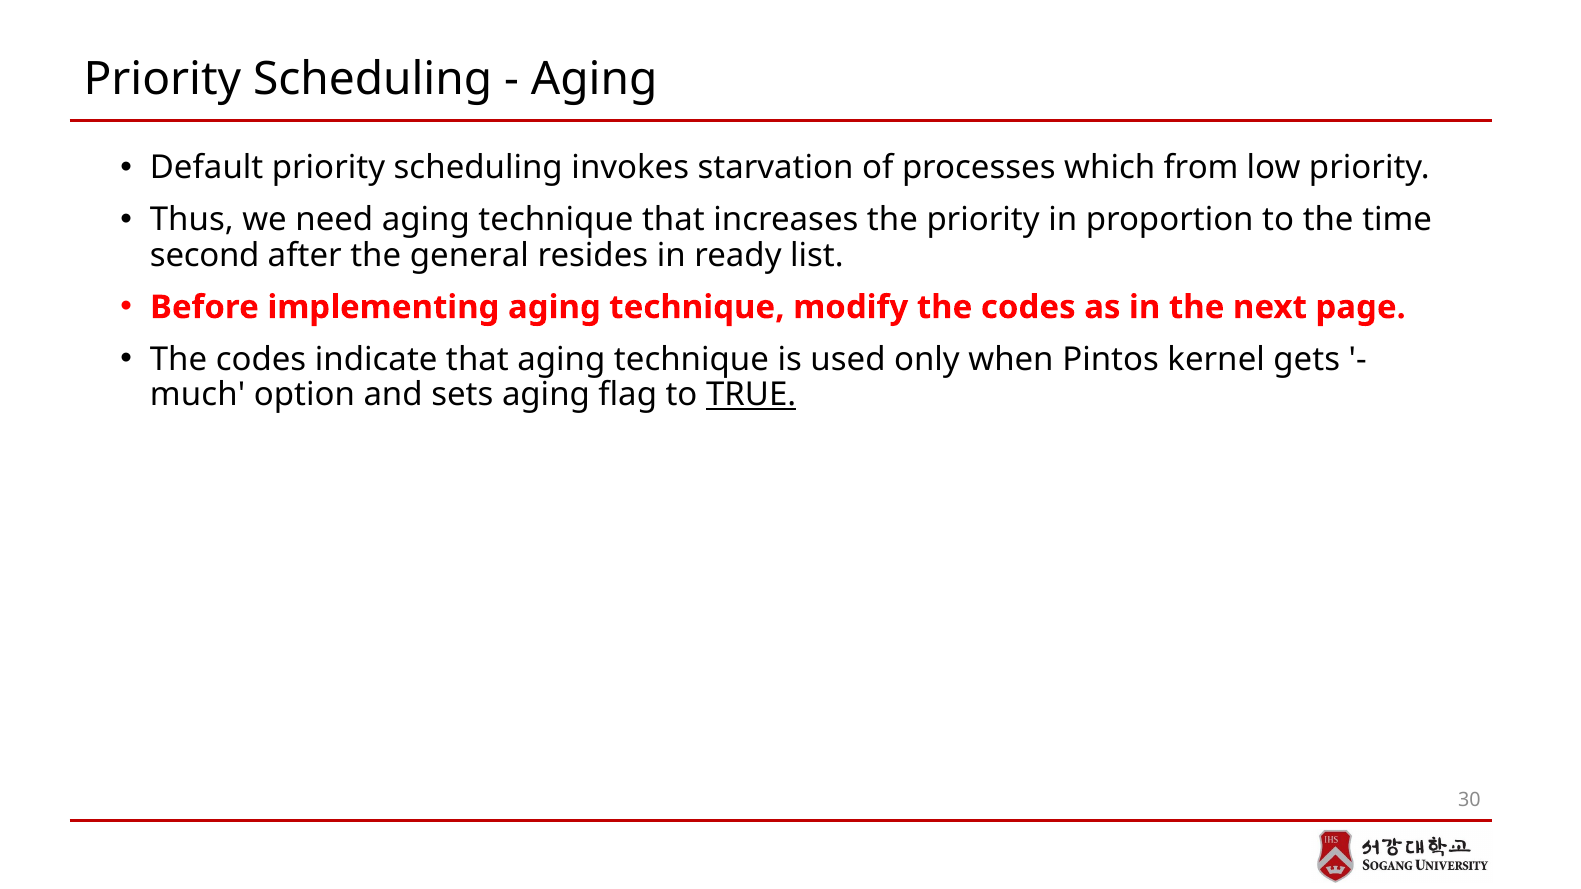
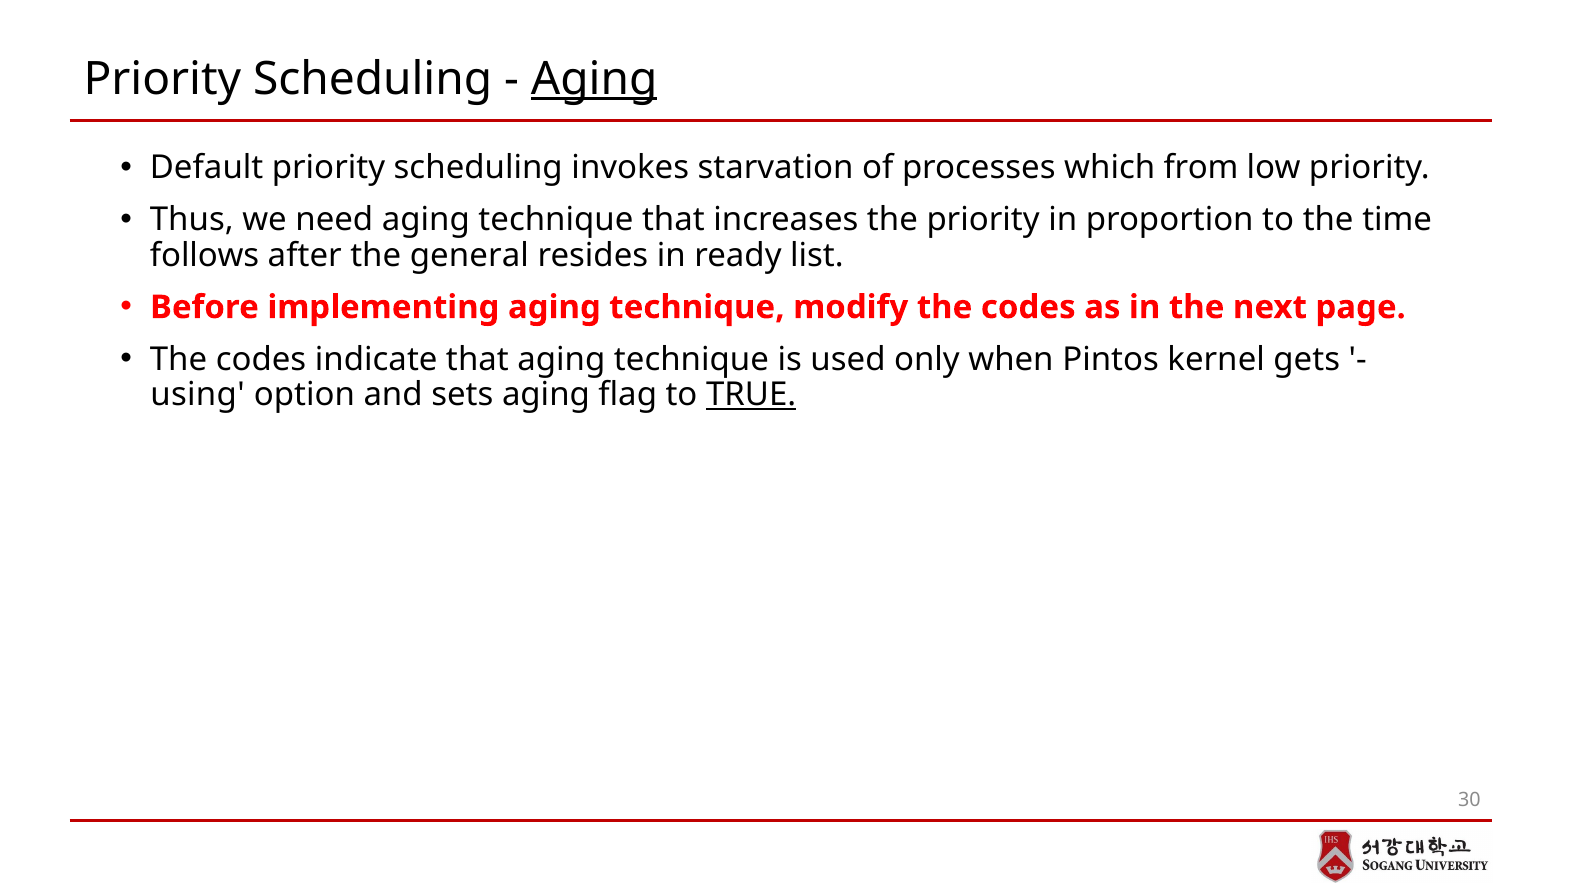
Aging at (594, 79) underline: none -> present
second: second -> follows
much: much -> using
